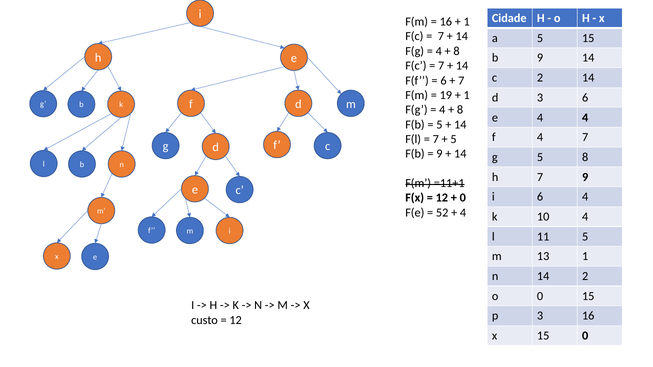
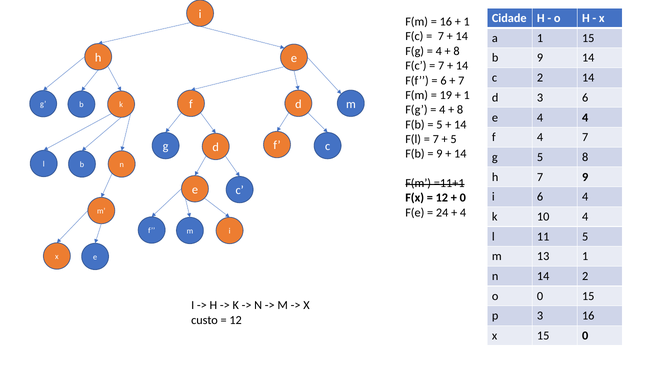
a 5: 5 -> 1
52: 52 -> 24
